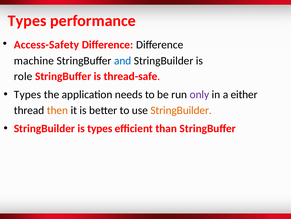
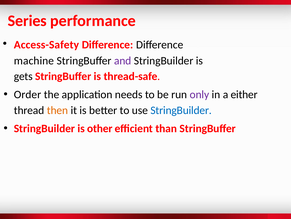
Types at (27, 21): Types -> Series
and colour: blue -> purple
role: role -> gets
Types at (28, 94): Types -> Order
StringBuilder at (181, 110) colour: orange -> blue
is types: types -> other
